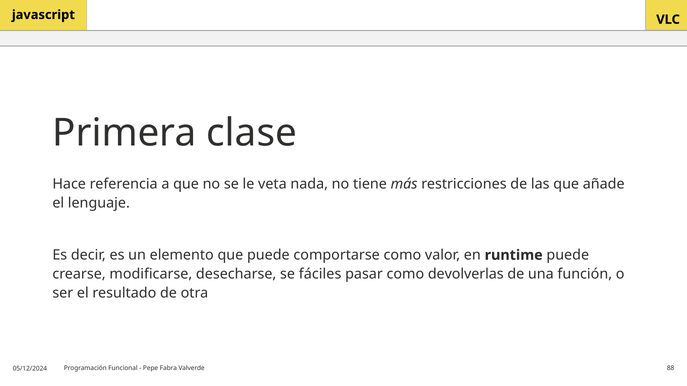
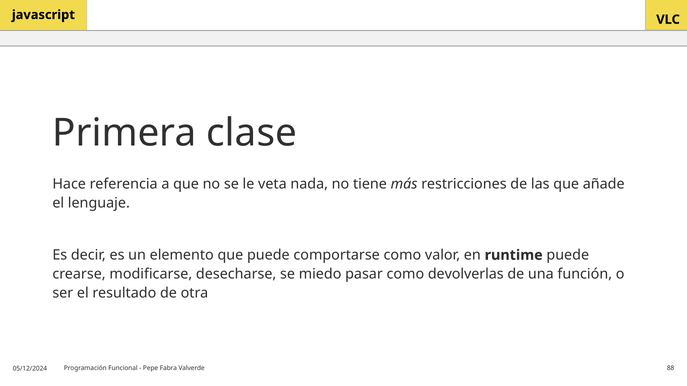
fáciles: fáciles -> miedo
